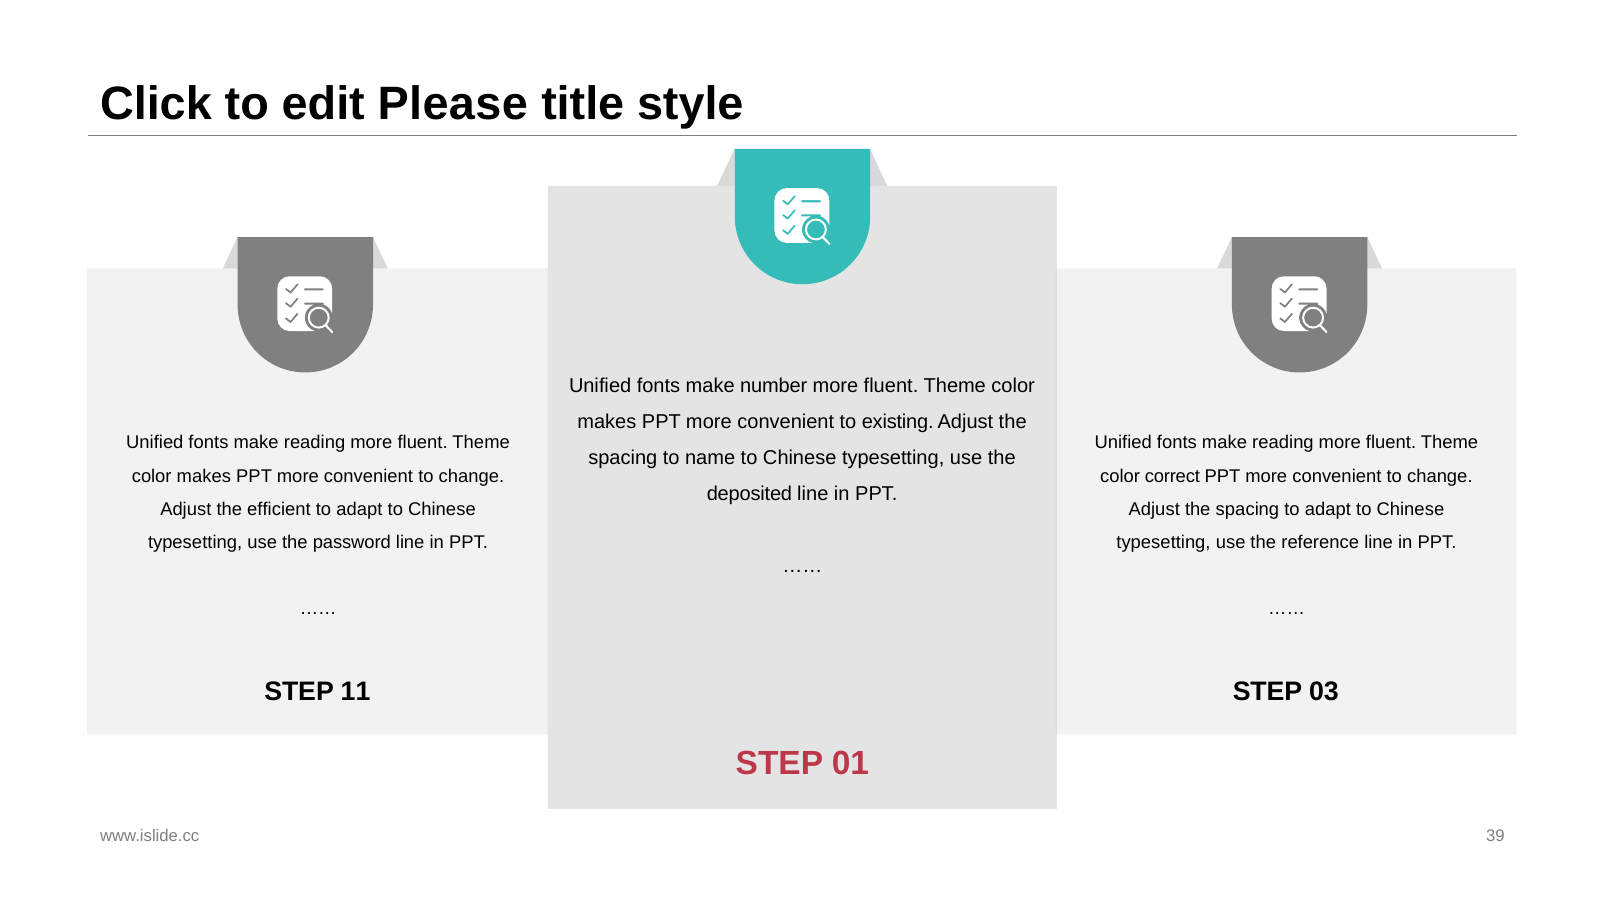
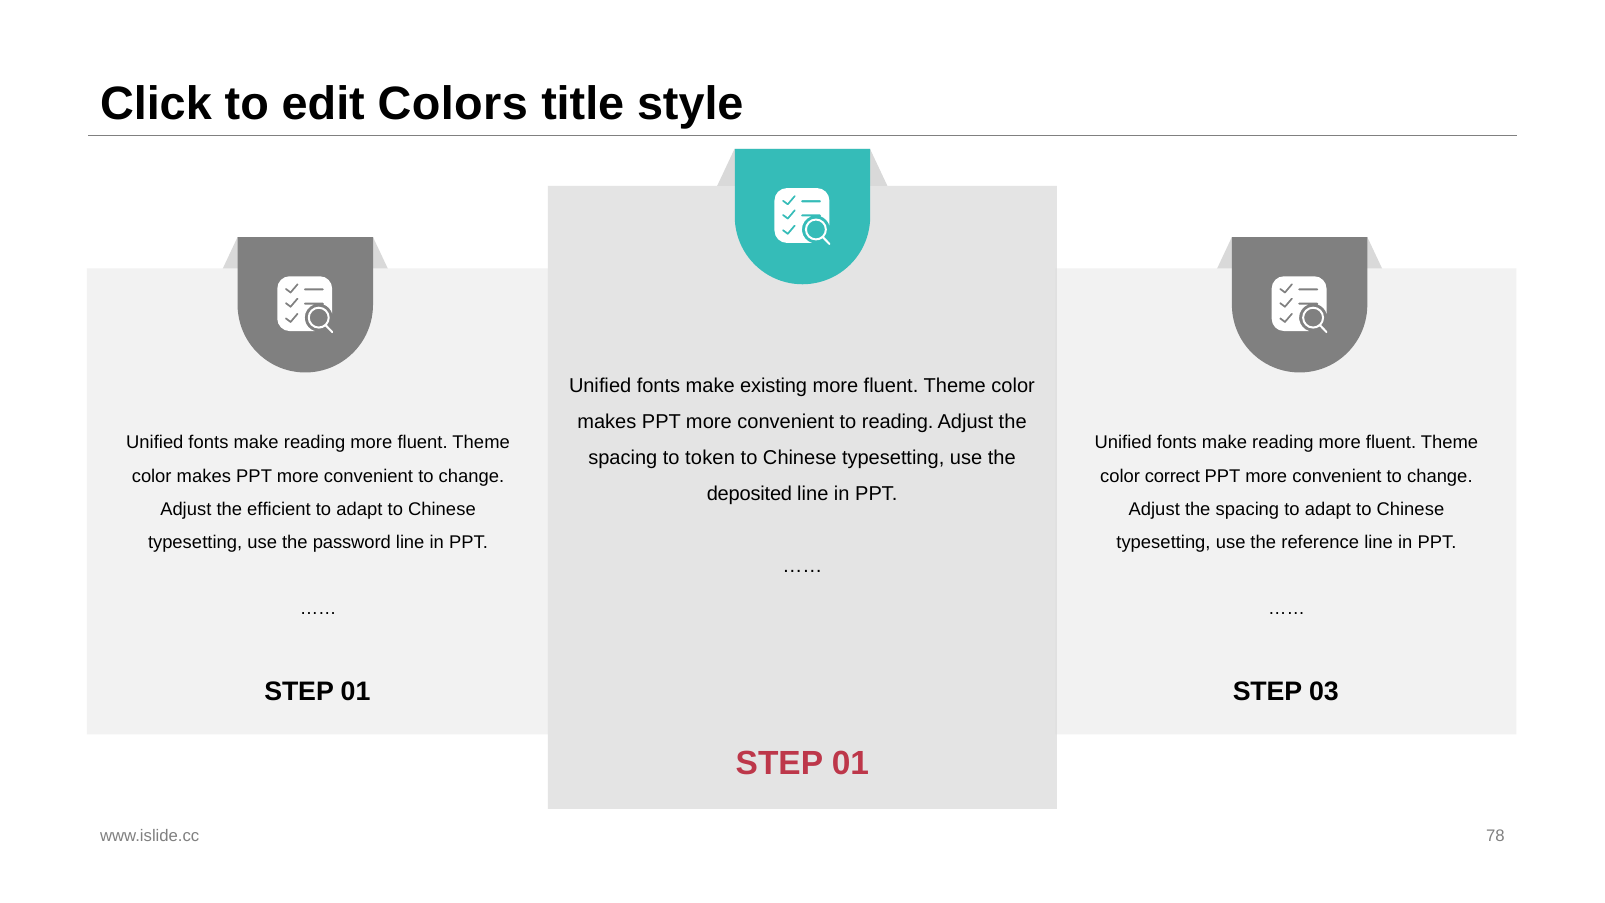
Please: Please -> Colors
number: number -> existing
to existing: existing -> reading
name: name -> token
11 at (356, 692): 11 -> 01
39: 39 -> 78
